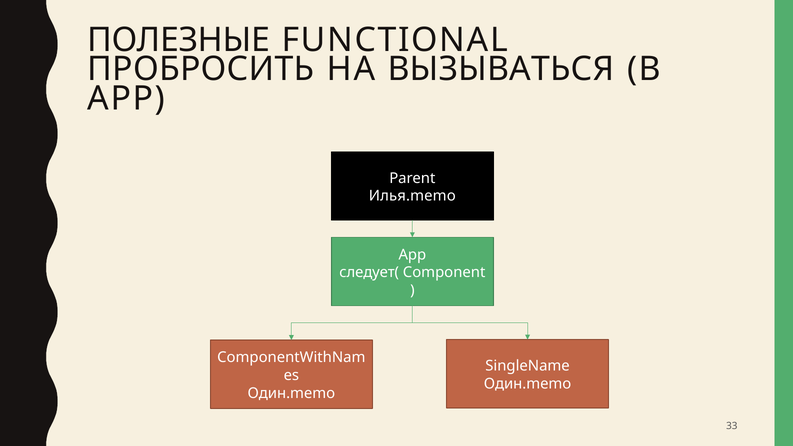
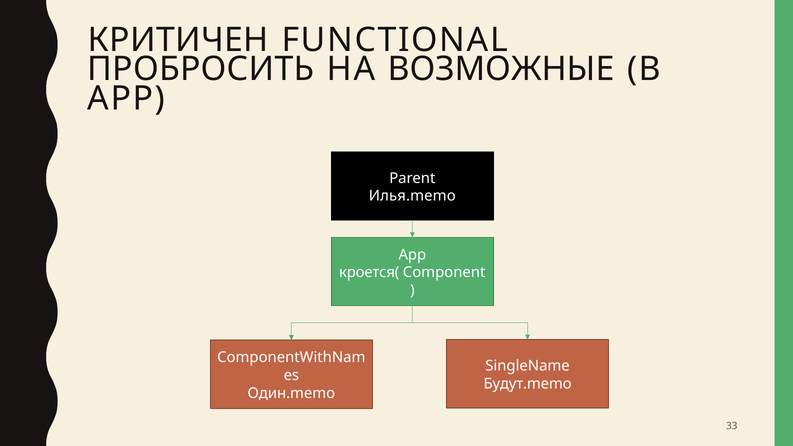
ПОЛЕЗНЫЕ: ПОЛЕЗНЫЕ -> КРИТИЧЕН
ВЫЗЫВАТЬСЯ: ВЫЗЫВАТЬСЯ -> ВОЗМОЖНЫЕ
следует(: следует( -> кроется(
Один.memo at (528, 384): Один.memo -> Будут.memo
